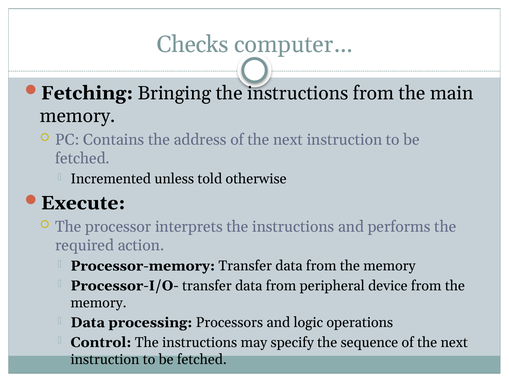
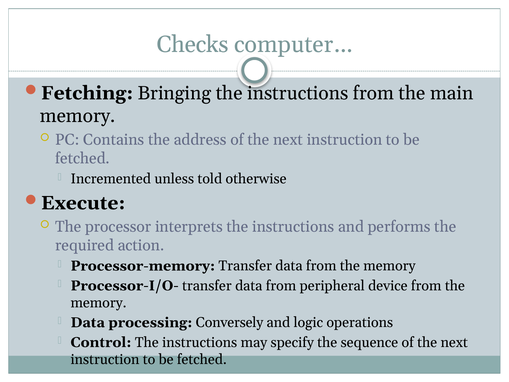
Processors: Processors -> Conversely
